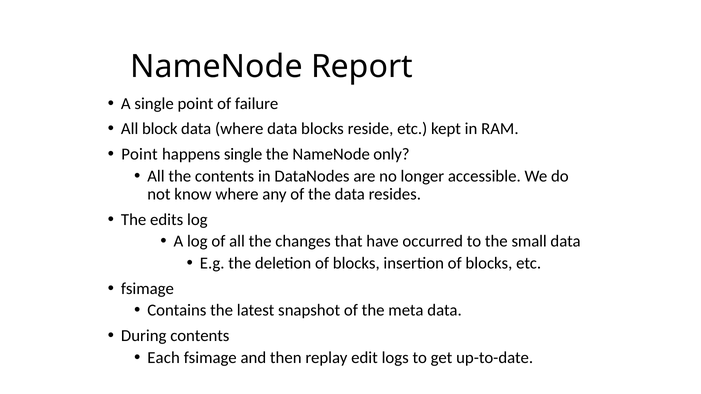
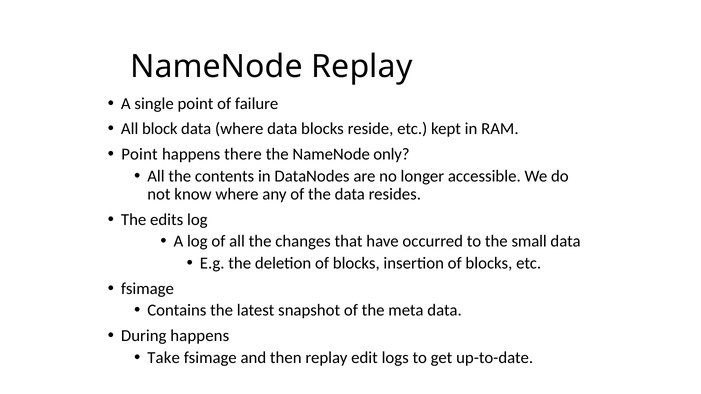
NameNode Report: Report -> Replay
happens single: single -> there
During contents: contents -> happens
Each: Each -> Take
